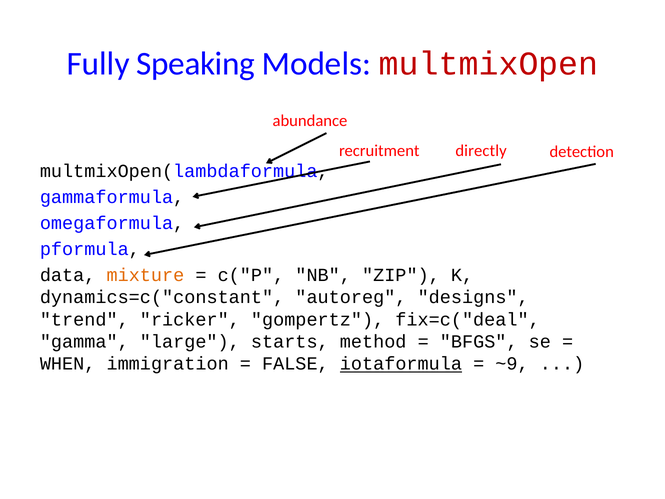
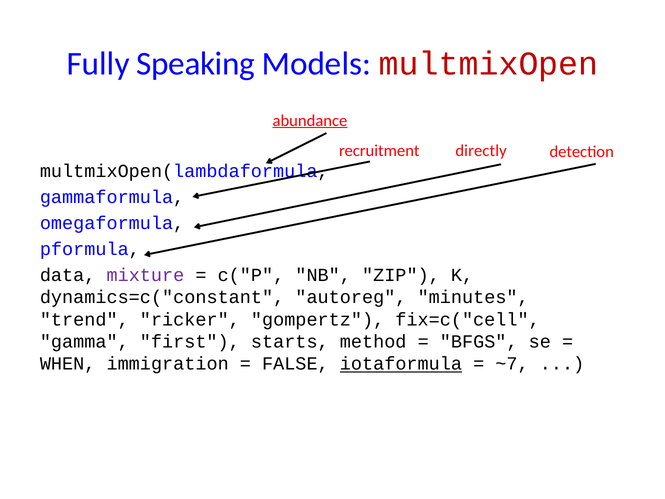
abundance underline: none -> present
mixture colour: orange -> purple
designs: designs -> minutes
fix=c("deal: fix=c("deal -> fix=c("cell
large: large -> first
~9: ~9 -> ~7
